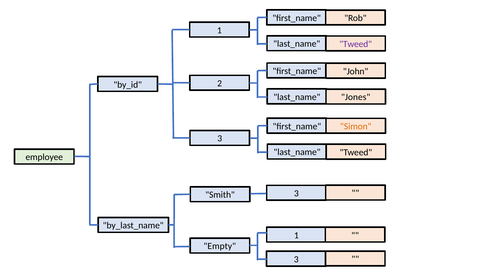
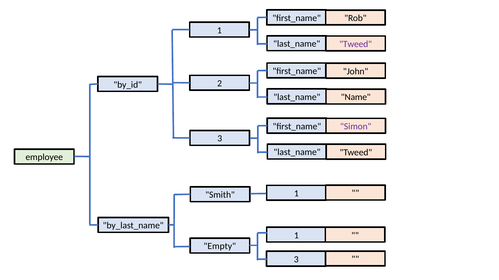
Jones: Jones -> Name
Simon colour: orange -> purple
Smith 3: 3 -> 1
